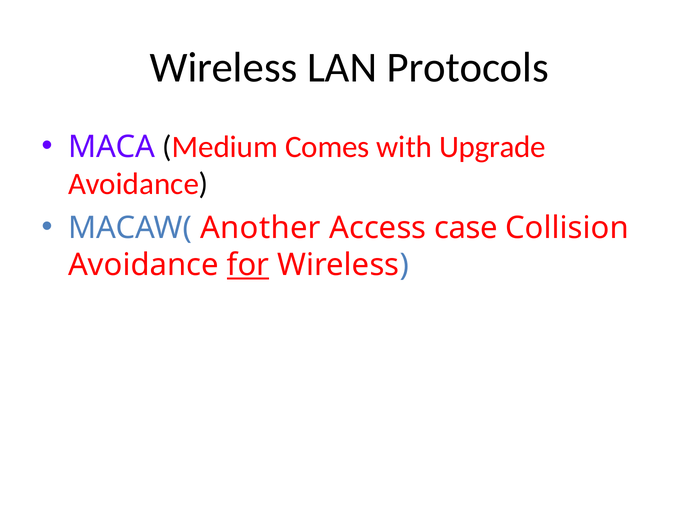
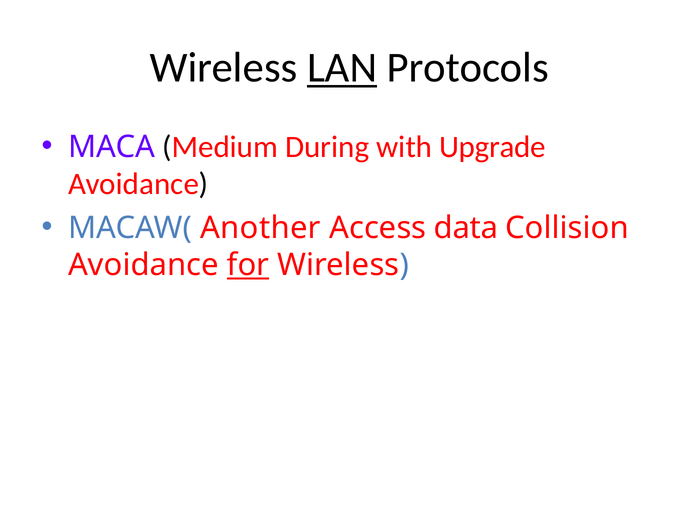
LAN underline: none -> present
Comes: Comes -> During
case: case -> data
